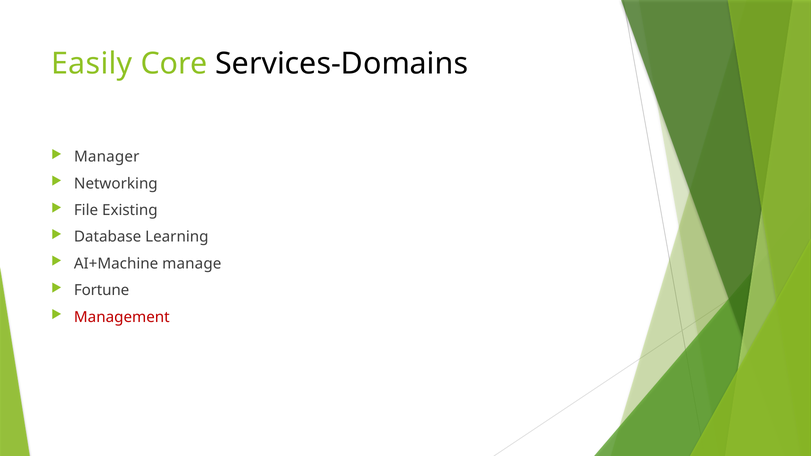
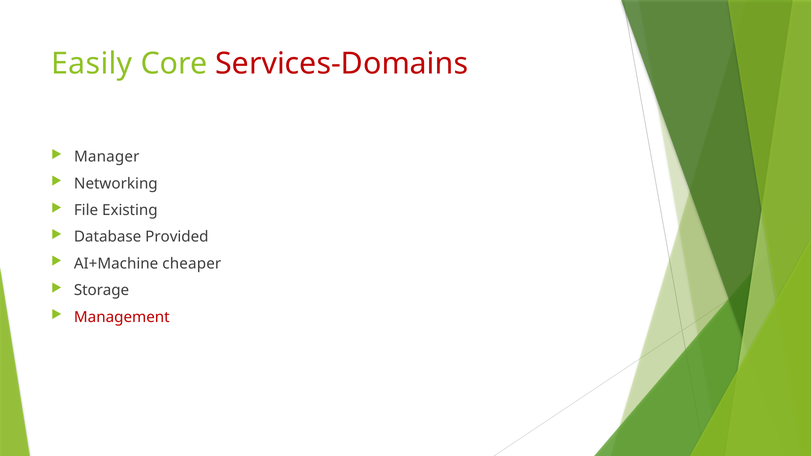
Services-Domains colour: black -> red
Learning: Learning -> Provided
manage: manage -> cheaper
Fortune: Fortune -> Storage
